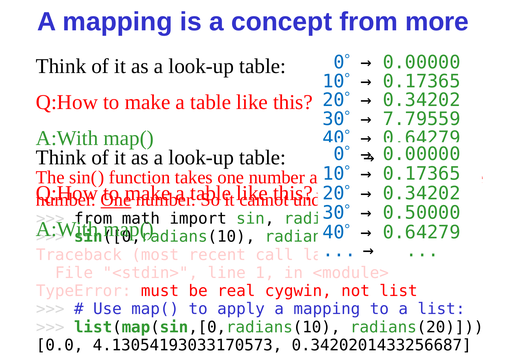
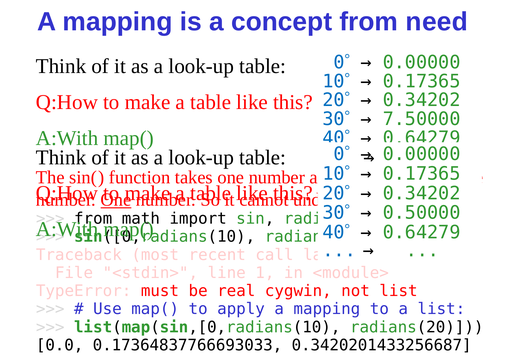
more: more -> need
7.79559: 7.79559 -> 7.50000
4.13054193033170573: 4.13054193033170573 -> 0.17364837766693033
